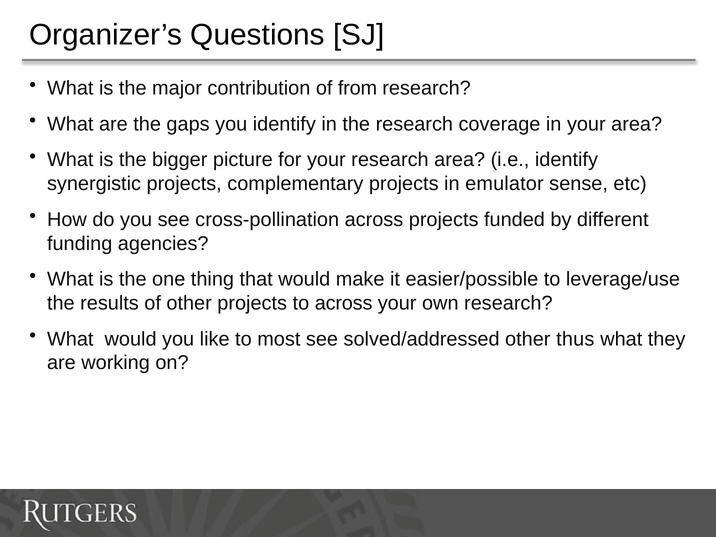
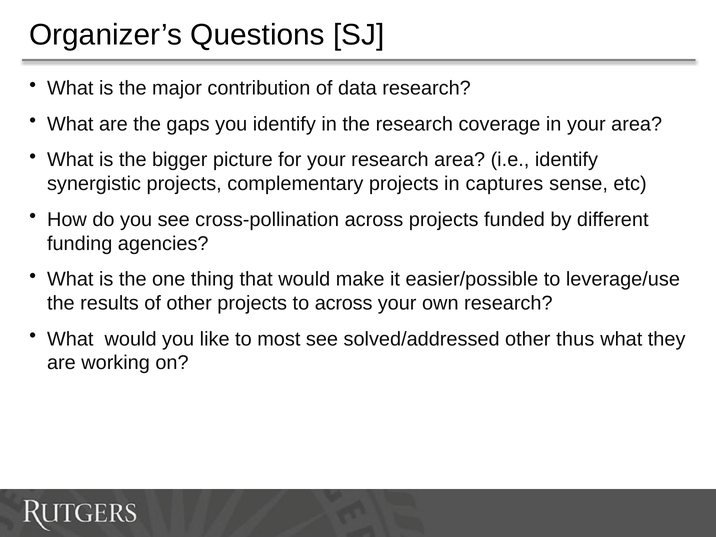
from: from -> data
emulator: emulator -> captures
